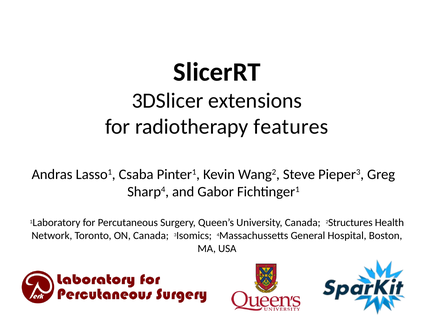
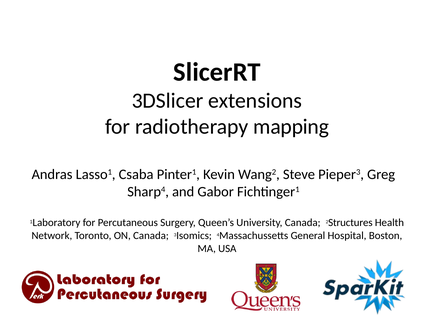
features: features -> mapping
